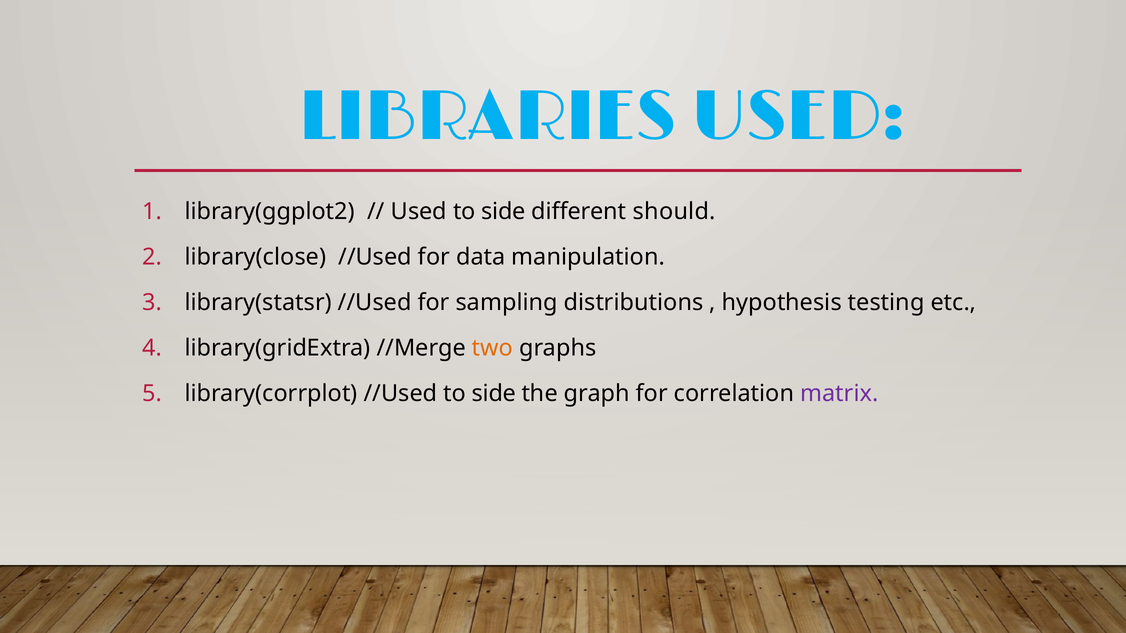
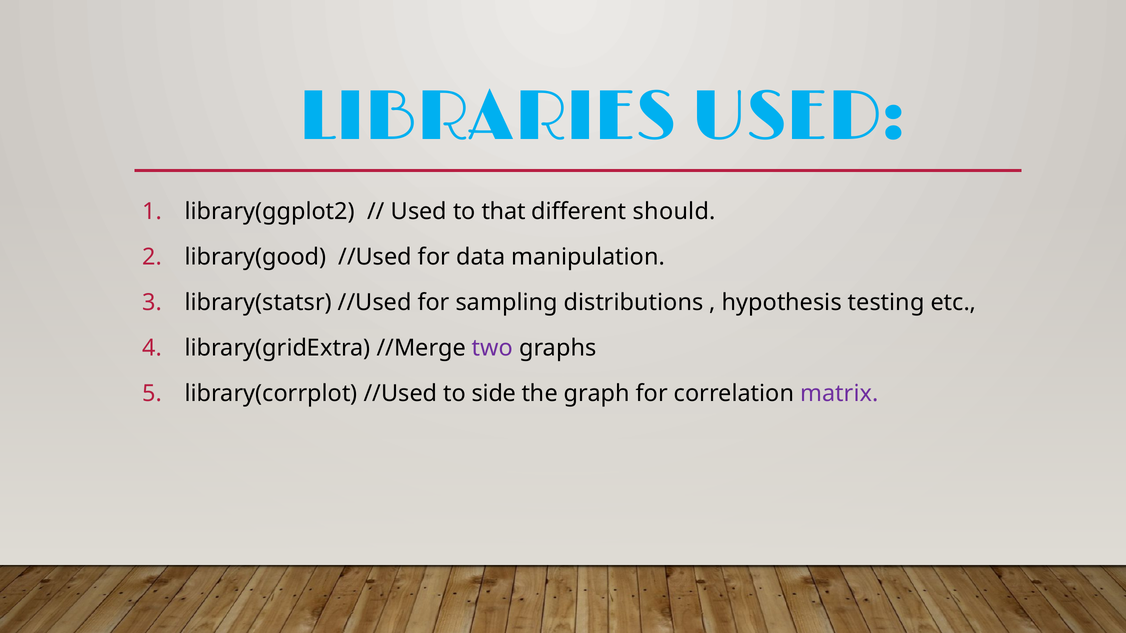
Used to side: side -> that
library(close: library(close -> library(good
two colour: orange -> purple
